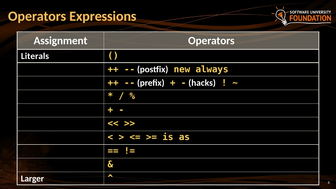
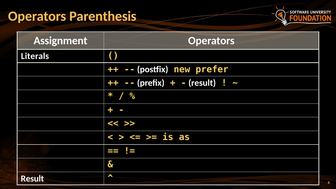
Expressions: Expressions -> Parenthesis
always: always -> prefer
hacks at (202, 83): hacks -> result
Larger at (32, 179): Larger -> Result
